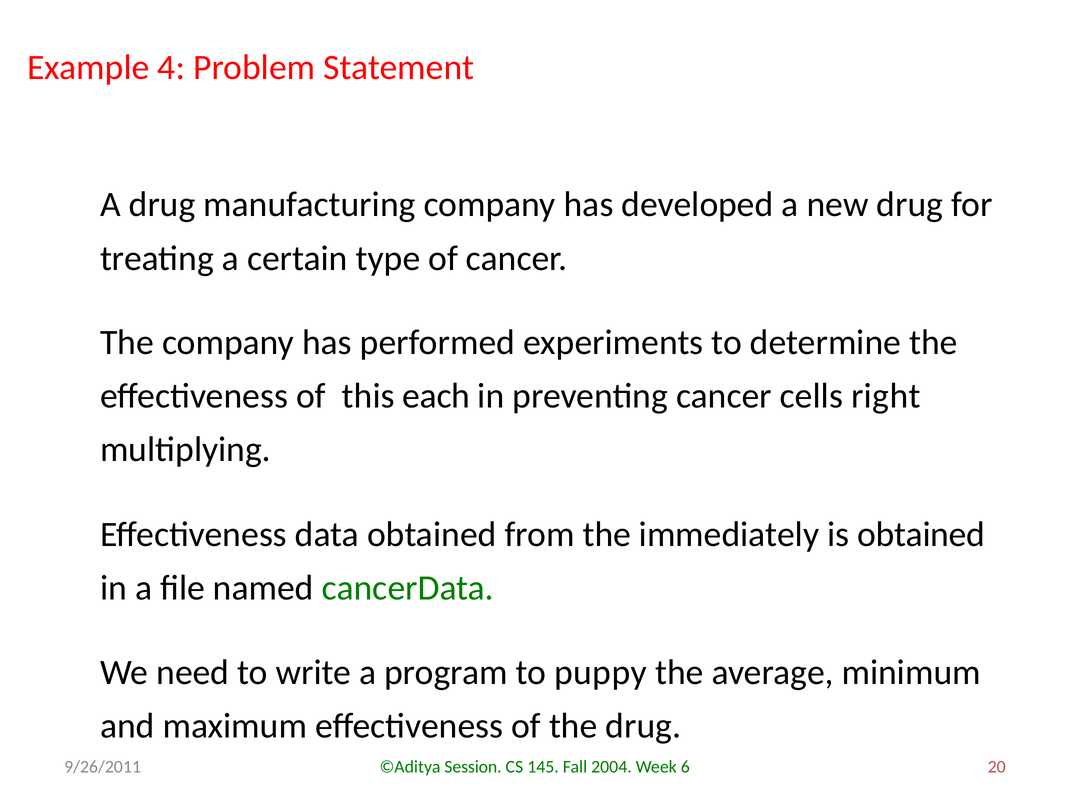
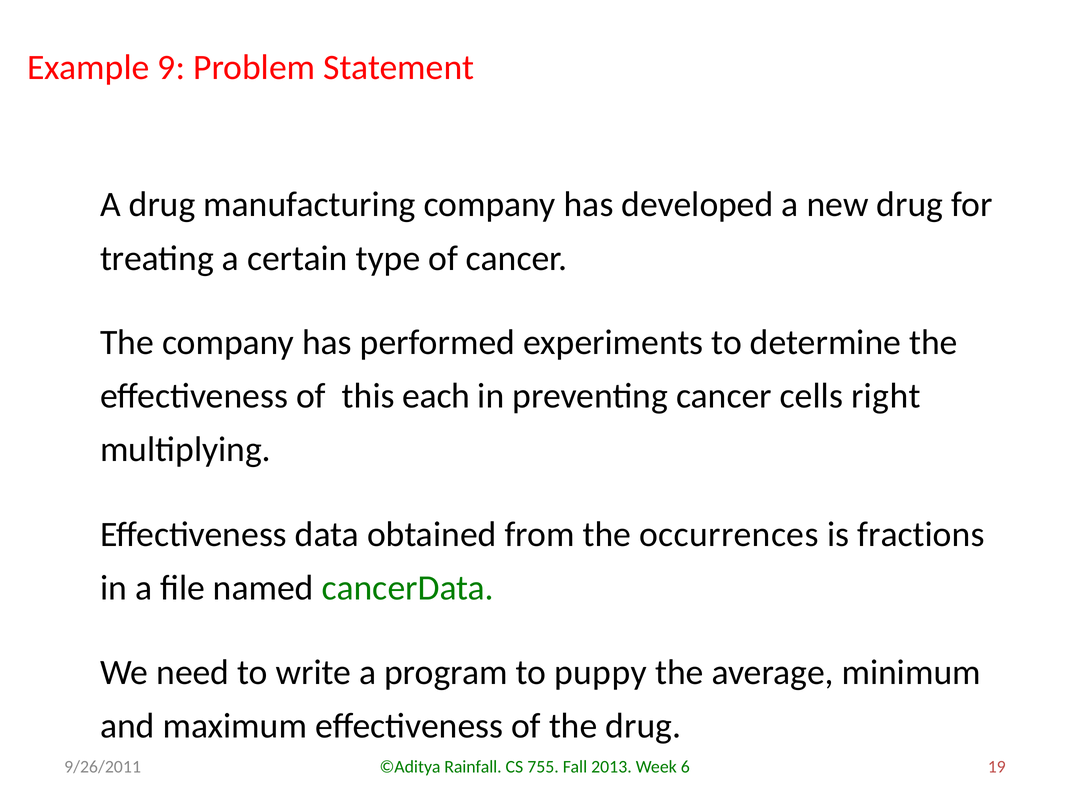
4: 4 -> 9
immediately: immediately -> occurrences
is obtained: obtained -> fractions
Session: Session -> Rainfall
145: 145 -> 755
2004: 2004 -> 2013
20: 20 -> 19
